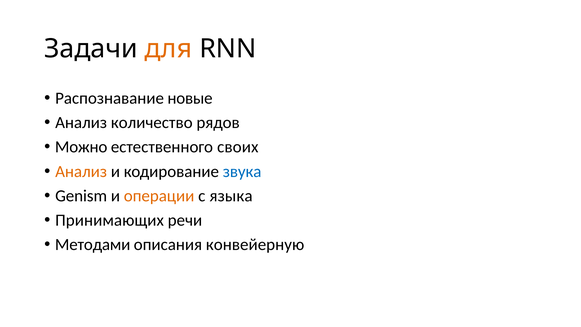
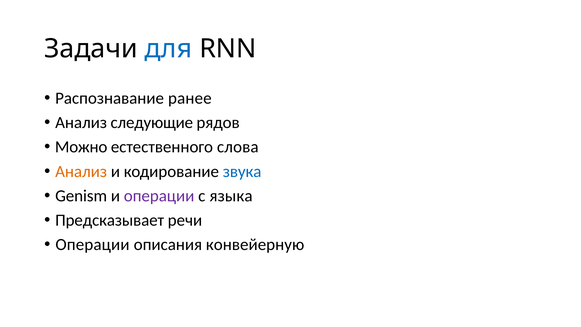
для colour: orange -> blue
новые: новые -> ранее
количество: количество -> следующие
своих: своих -> слова
операции at (159, 196) colour: orange -> purple
Принимающих: Принимающих -> Предсказывает
Методами at (93, 244): Методами -> Операции
